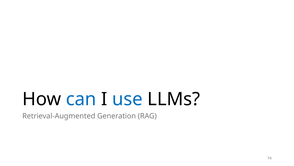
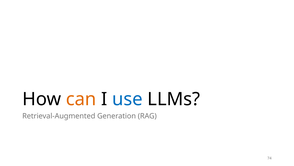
can colour: blue -> orange
